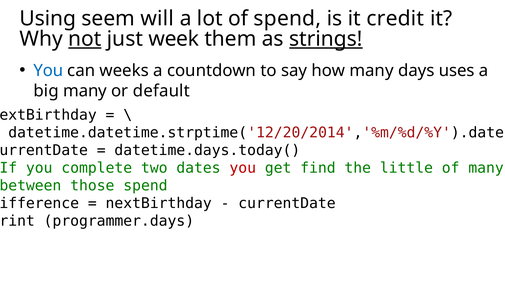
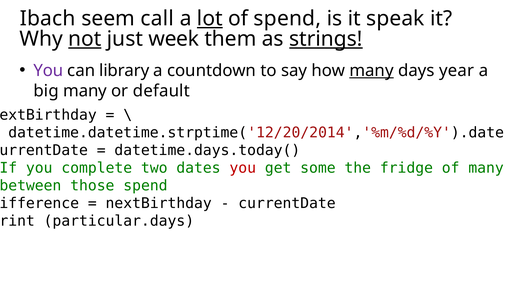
Using: Using -> Ibach
will: will -> call
lot underline: none -> present
credit: credit -> speak
You at (48, 71) colour: blue -> purple
weeks: weeks -> library
many at (372, 71) underline: none -> present
uses: uses -> year
find: find -> some
little: little -> fridge
programmer.days: programmer.days -> particular.days
